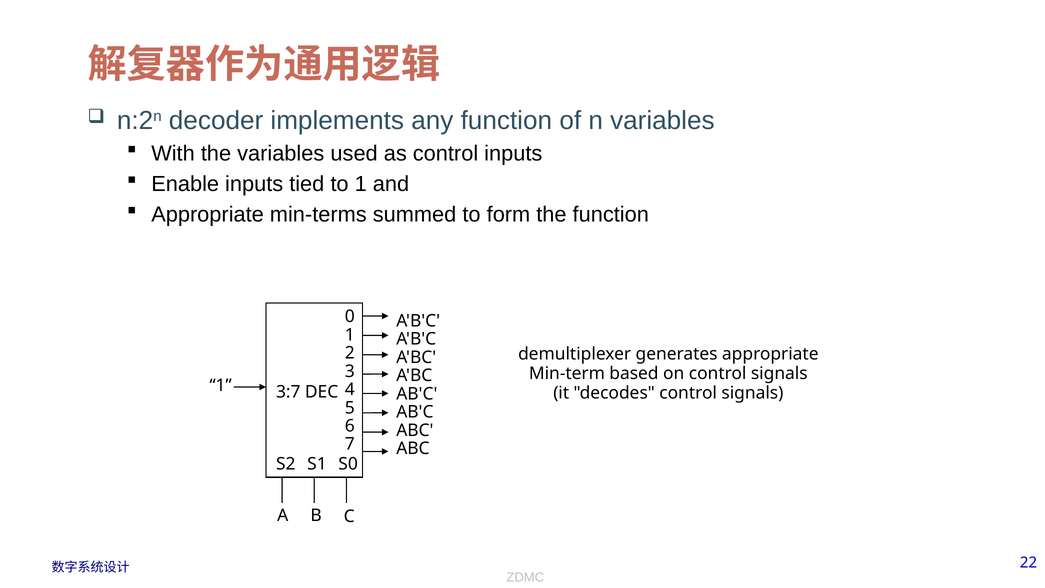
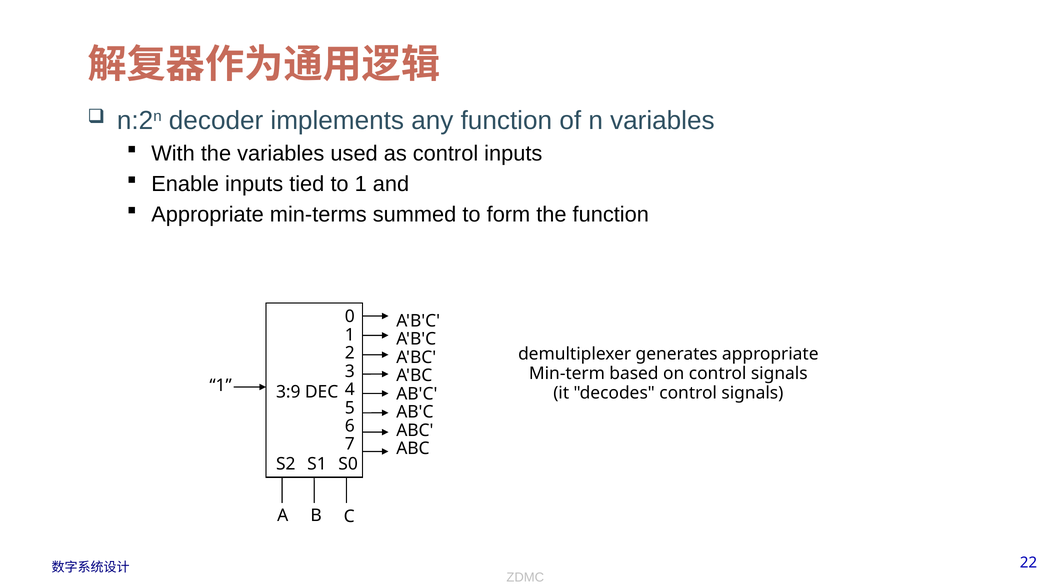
3:7: 3:7 -> 3:9
